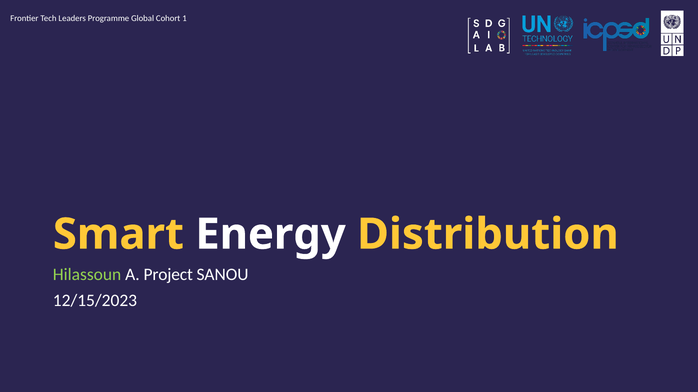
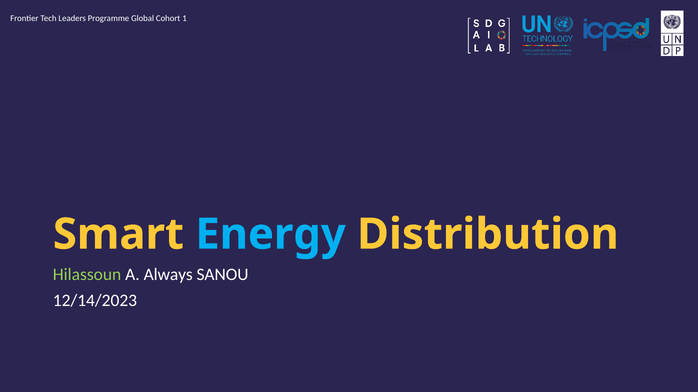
Energy colour: white -> light blue
Project: Project -> Always
12/15/2023: 12/15/2023 -> 12/14/2023
